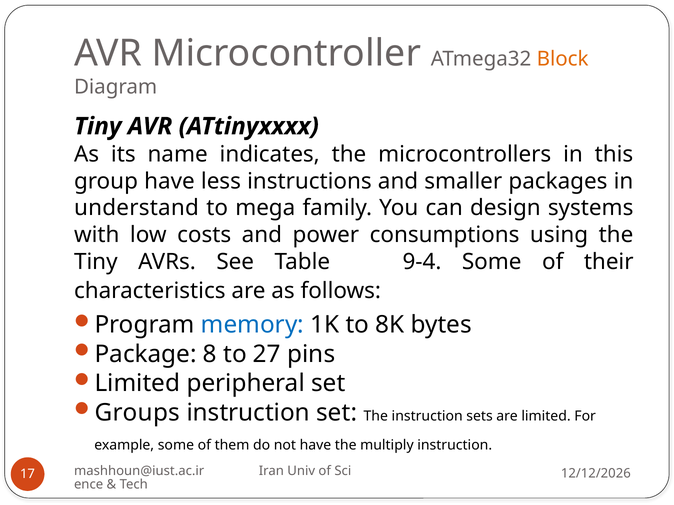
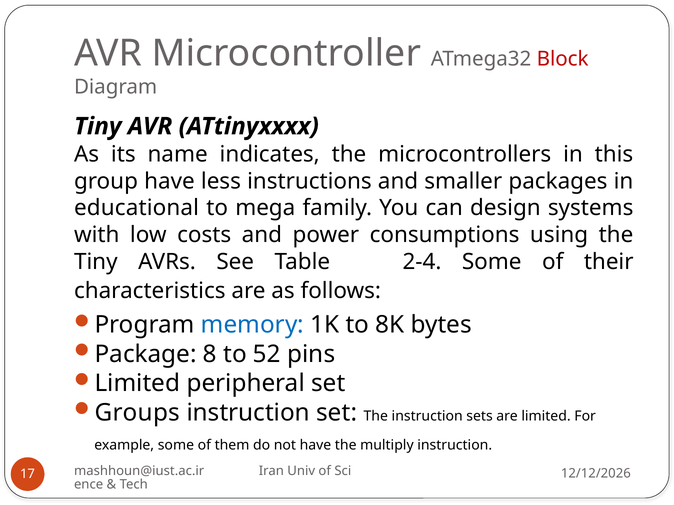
Block colour: orange -> red
understand: understand -> educational
9-4: 9-4 -> 2-4
27: 27 -> 52
